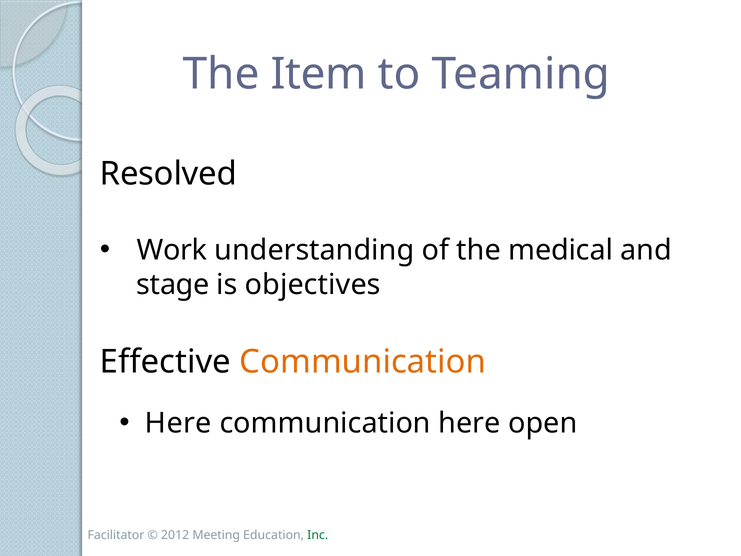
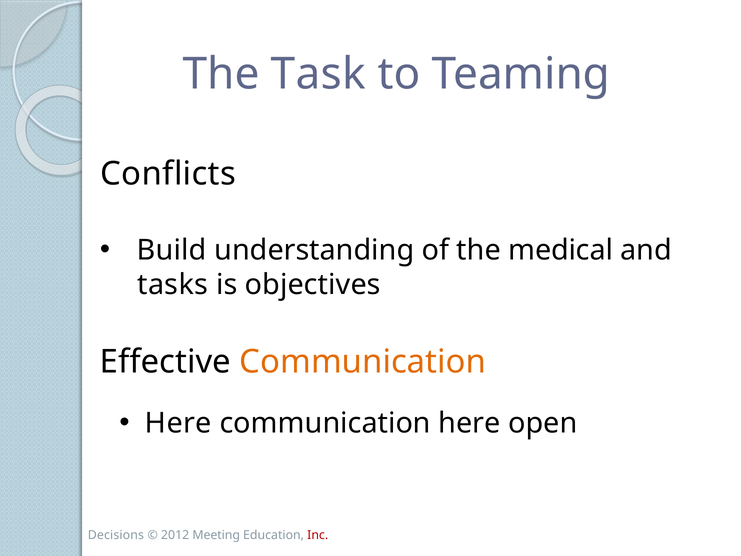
Item: Item -> Task
Resolved: Resolved -> Conflicts
Work: Work -> Build
stage: stage -> tasks
Facilitator: Facilitator -> Decisions
Inc colour: green -> red
